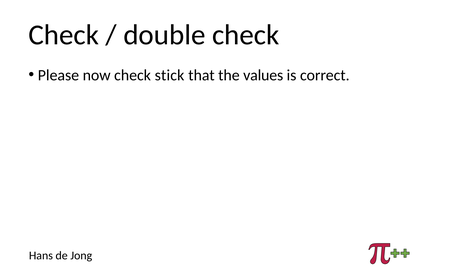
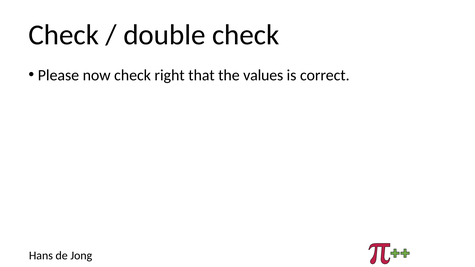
stick: stick -> right
